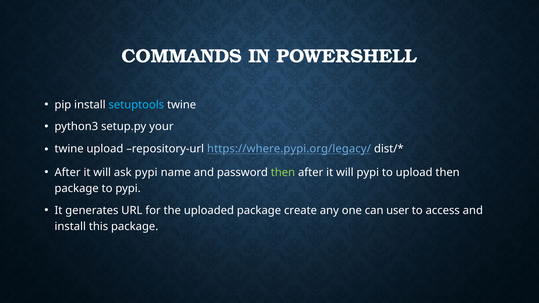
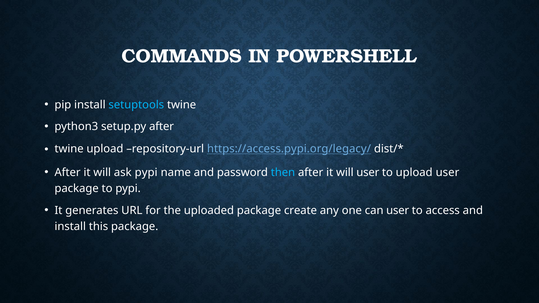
setup.py your: your -> after
https://where.pypi.org/legacy/: https://where.pypi.org/legacy/ -> https://access.pypi.org/legacy/
then at (283, 173) colour: light green -> light blue
will pypi: pypi -> user
upload then: then -> user
